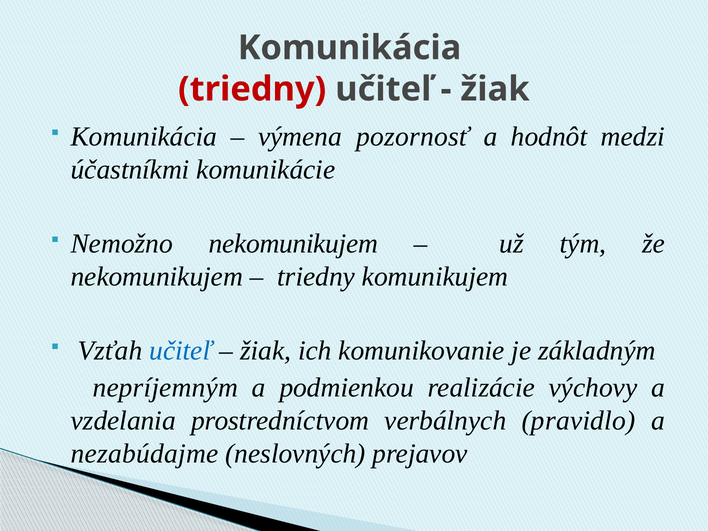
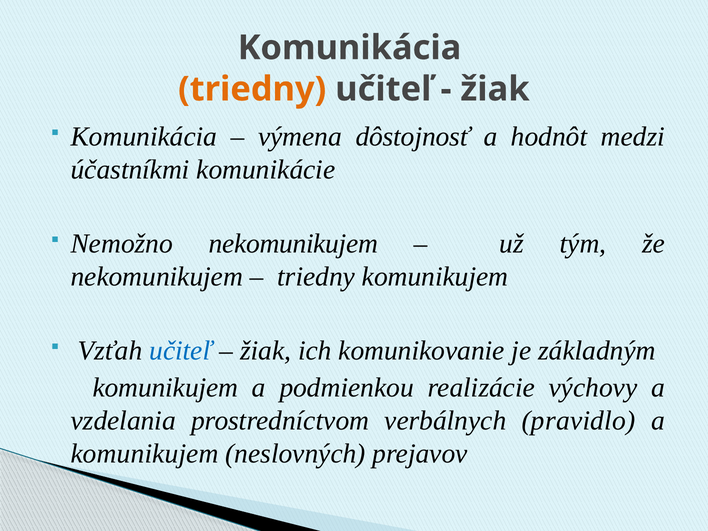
triedny at (252, 89) colour: red -> orange
pozornosť: pozornosť -> dôstojnosť
nepríjemným at (165, 388): nepríjemným -> komunikujem
nezabúdajme at (145, 454): nezabúdajme -> komunikujem
